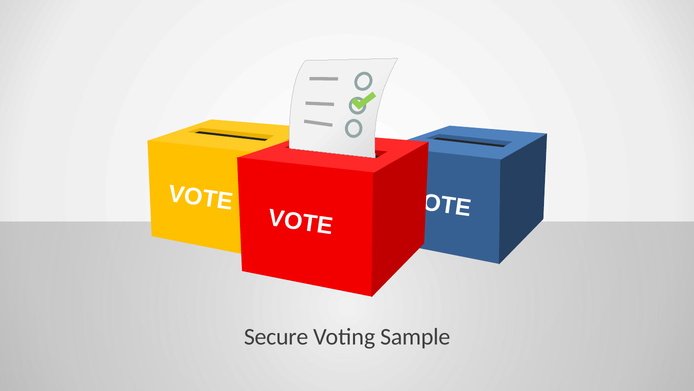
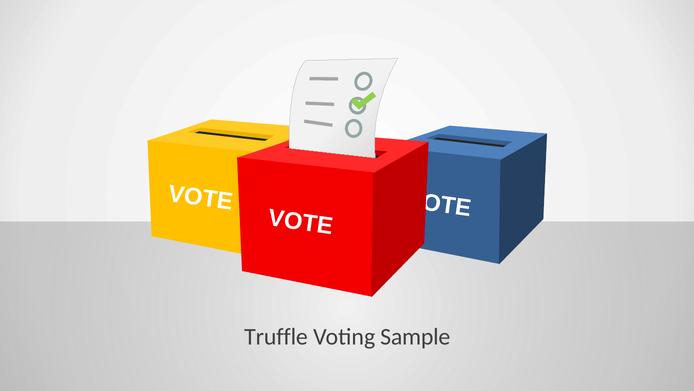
Secure: Secure -> Truffle
